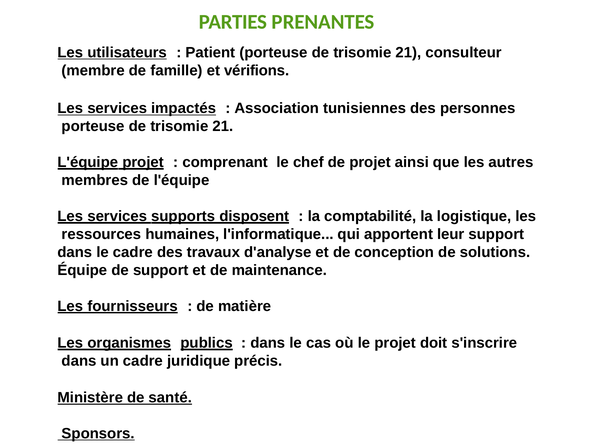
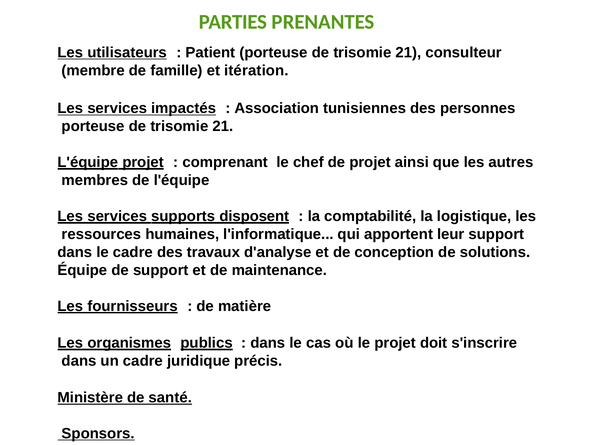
vérifions: vérifions -> itération
